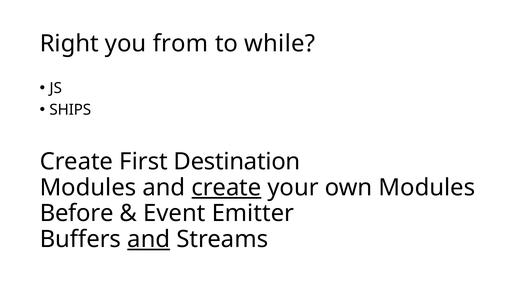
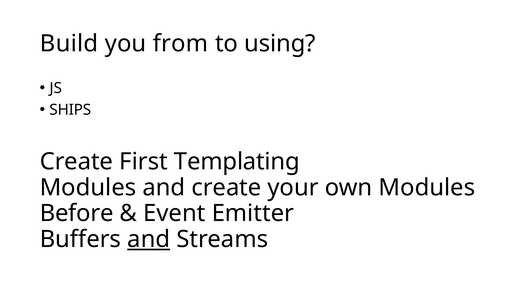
Right: Right -> Build
while: while -> using
Destination: Destination -> Templating
create at (226, 188) underline: present -> none
